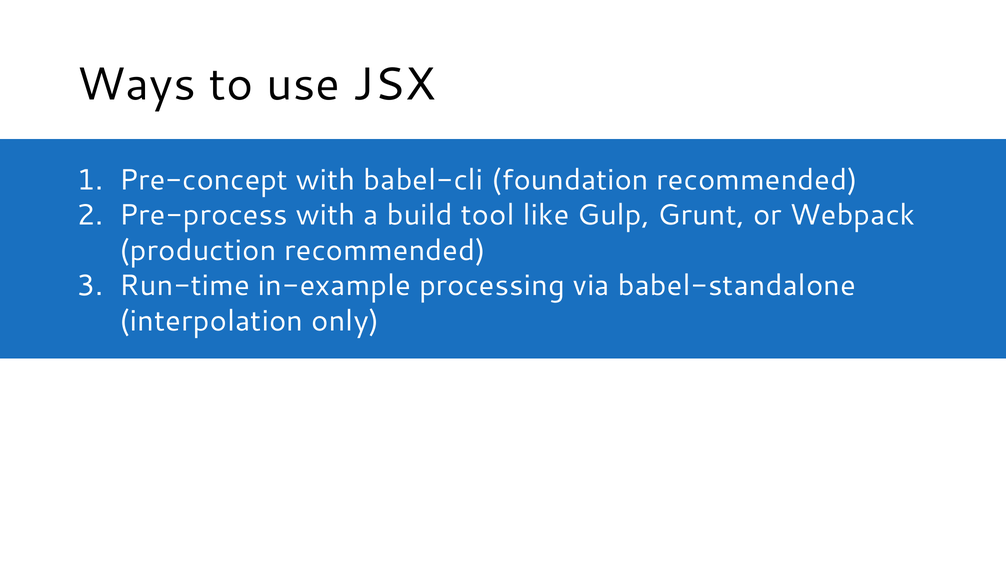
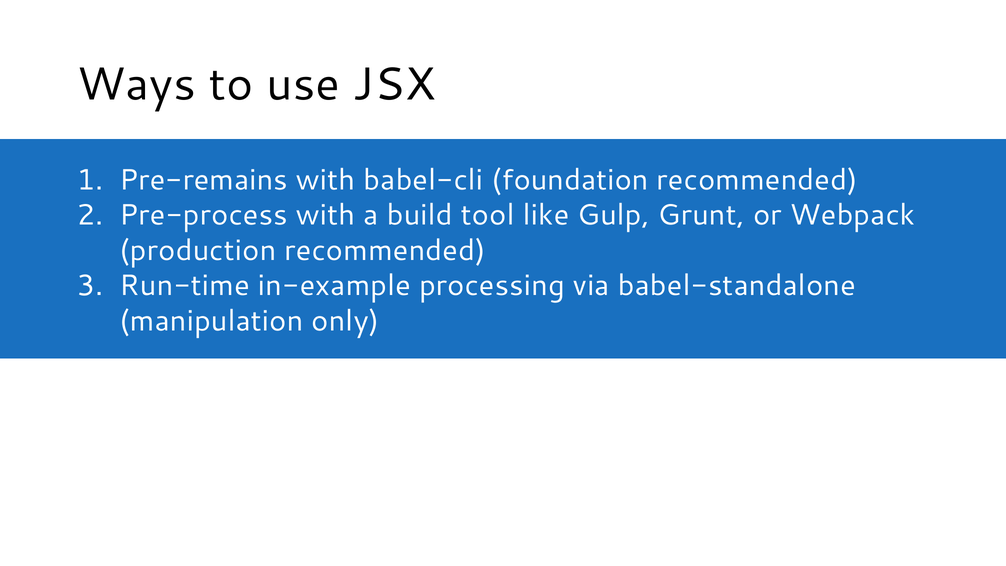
Pre-concept: Pre-concept -> Pre-remains
interpolation: interpolation -> manipulation
